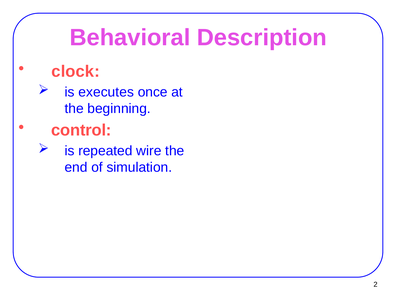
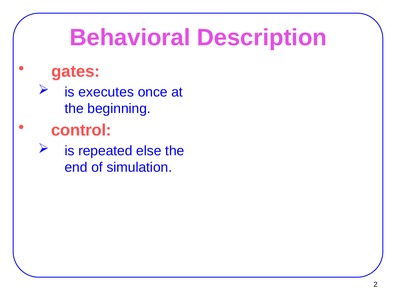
clock: clock -> gates
wire: wire -> else
